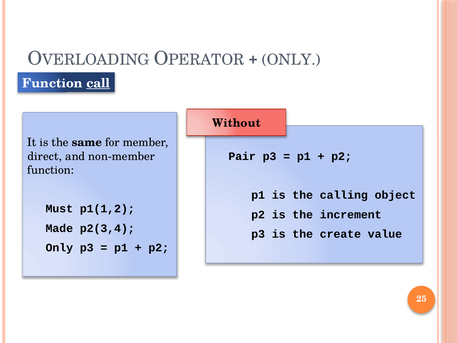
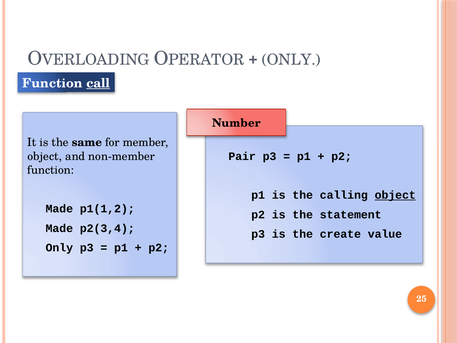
Without: Without -> Number
direct at (45, 156): direct -> object
object at (395, 195) underline: none -> present
Must at (59, 209): Must -> Made
increment: increment -> statement
